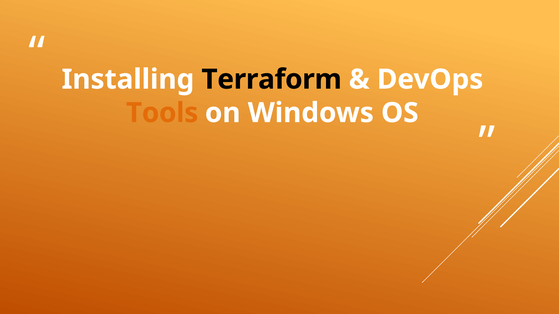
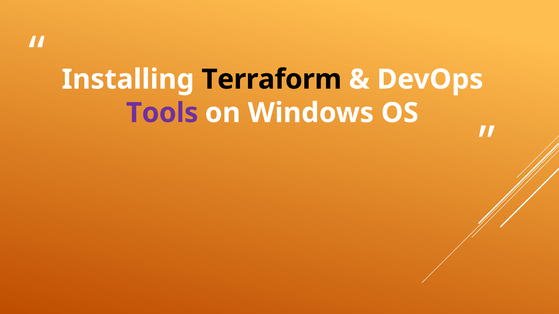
Tools colour: orange -> purple
